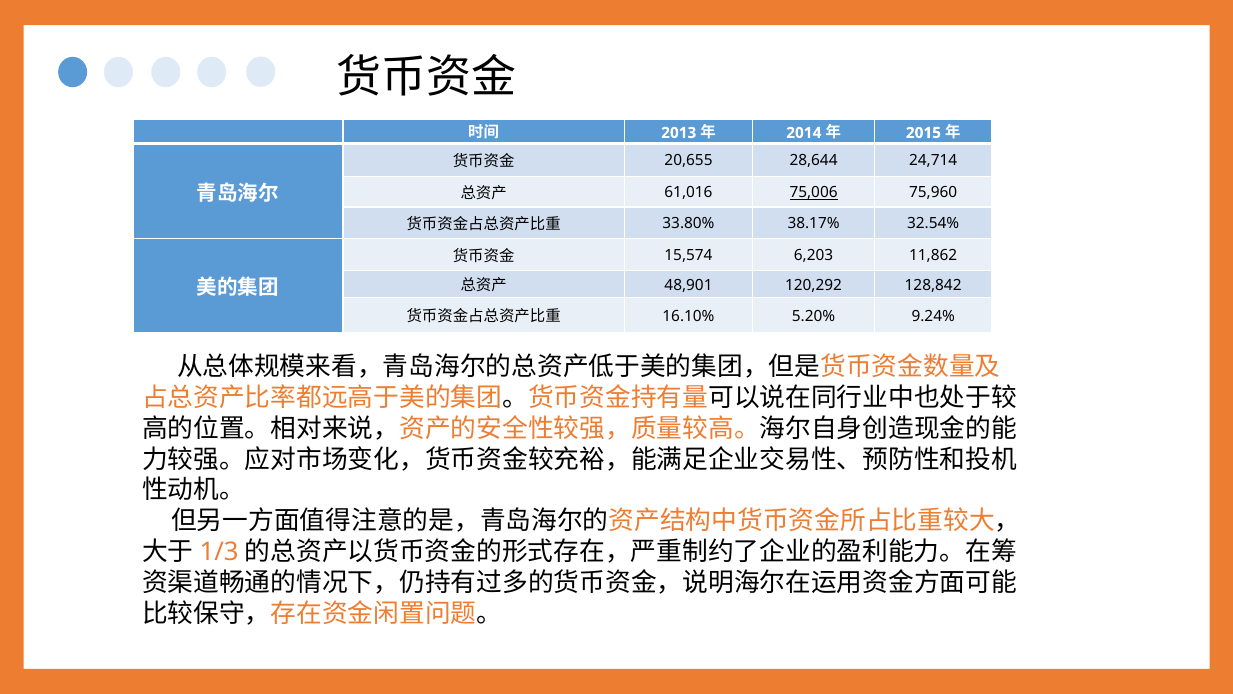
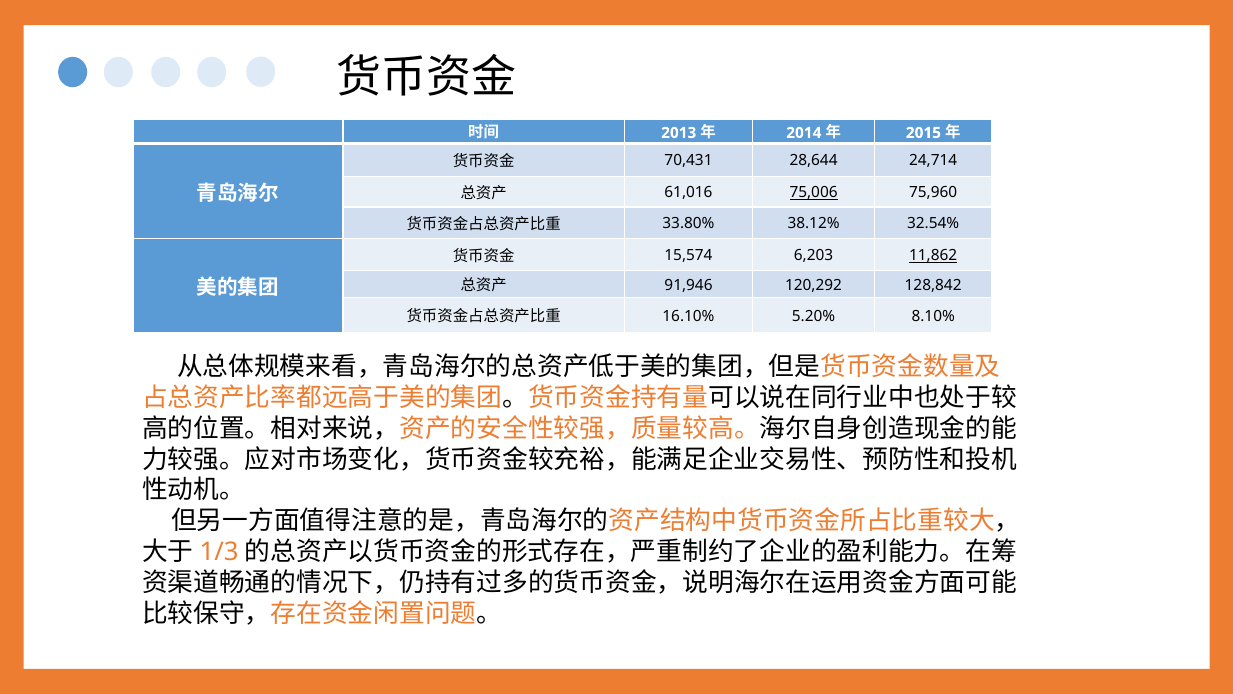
20,655: 20,655 -> 70,431
38.17%: 38.17% -> 38.12%
11,862 underline: none -> present
48,901: 48,901 -> 91,946
9.24%: 9.24% -> 8.10%
